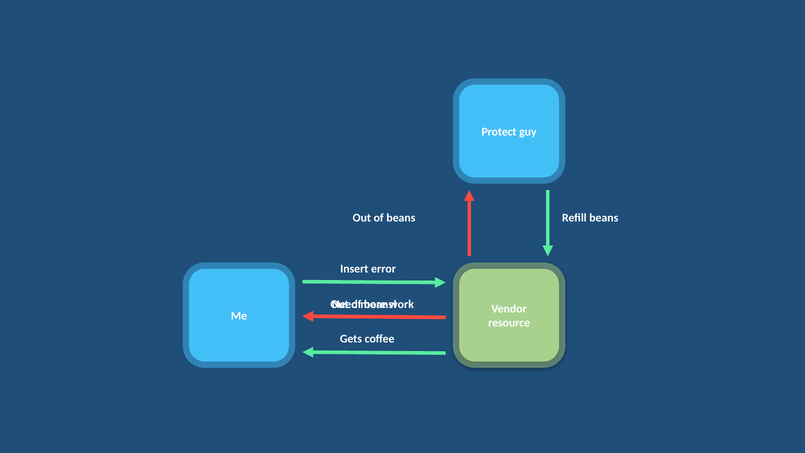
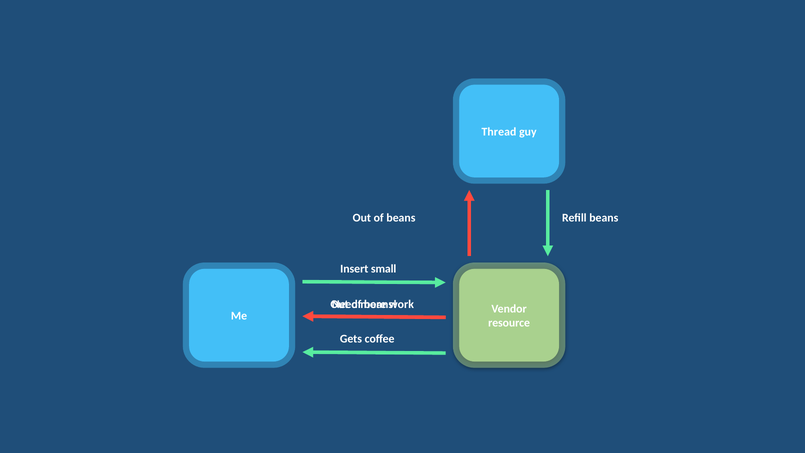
Protect: Protect -> Thread
error: error -> small
